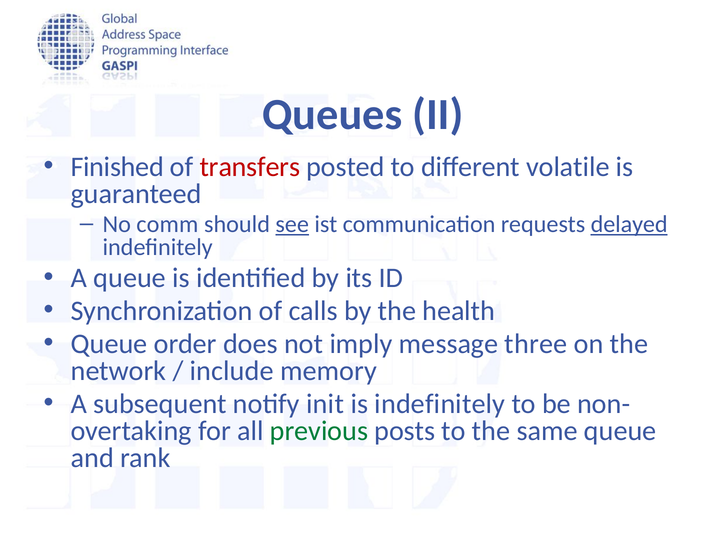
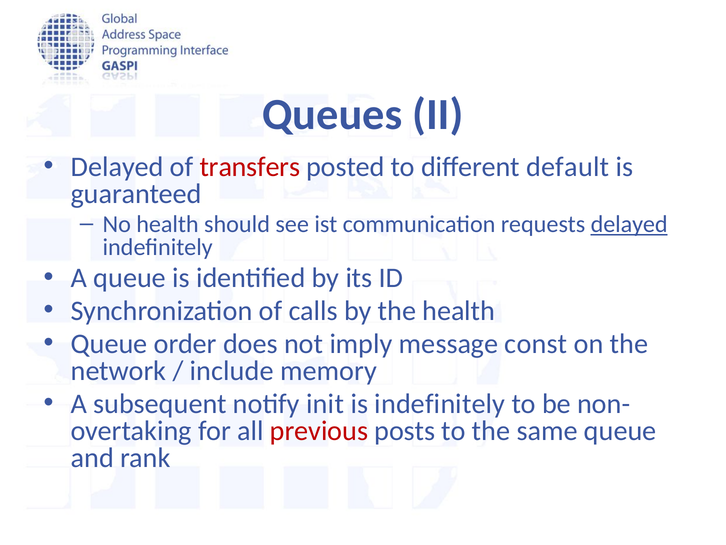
Finished at (117, 167): Finished -> Delayed
volatile: volatile -> default
No comm: comm -> health
see underline: present -> none
three: three -> const
previous colour: green -> red
